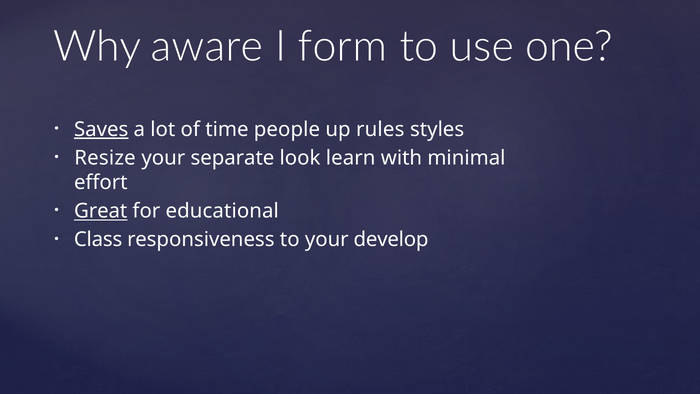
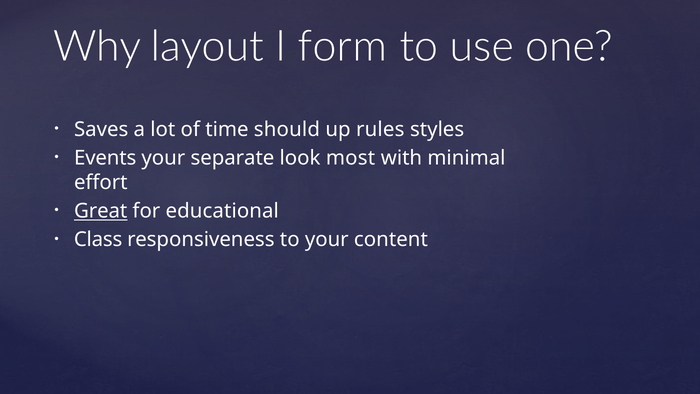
aware: aware -> layout
Saves underline: present -> none
people: people -> should
Resize: Resize -> Events
learn: learn -> most
develop: develop -> content
